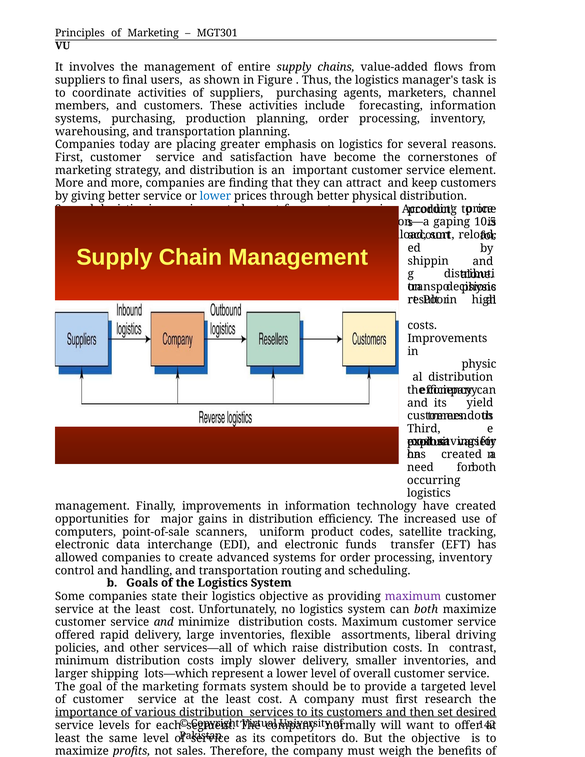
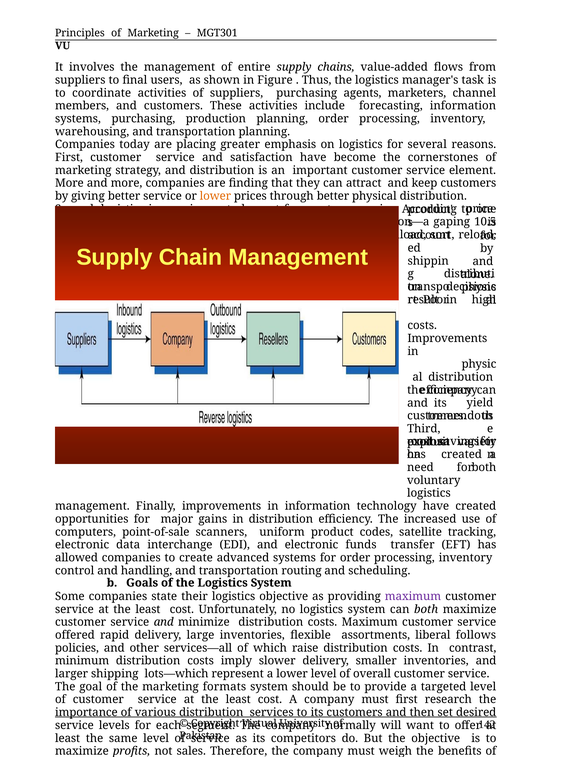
lower at (215, 196) colour: blue -> orange
occurring: occurring -> voluntary
driving: driving -> follows
